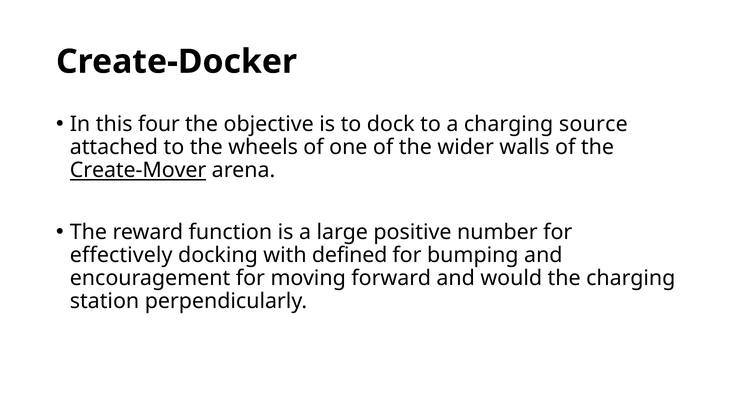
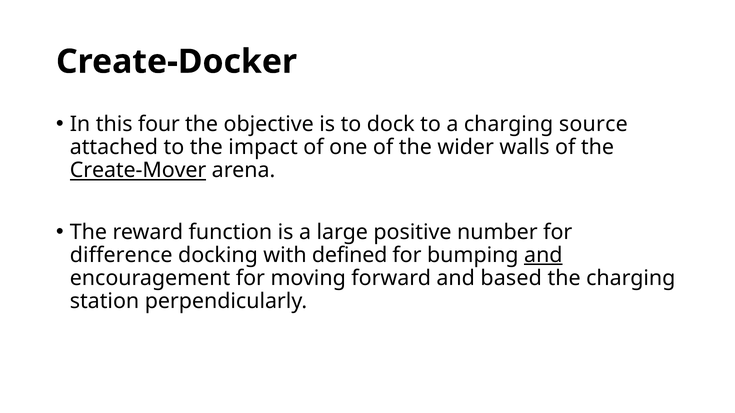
wheels: wheels -> impact
effectively: effectively -> difference
and at (543, 255) underline: none -> present
would: would -> based
